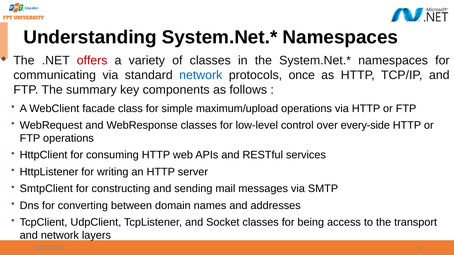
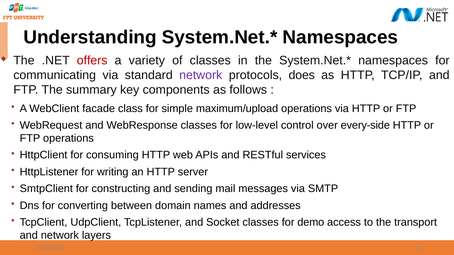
network at (201, 75) colour: blue -> purple
once: once -> does
being: being -> demo
